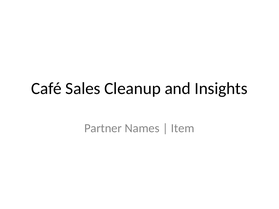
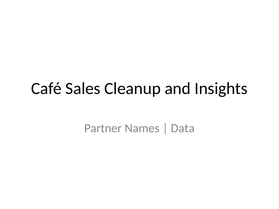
Item: Item -> Data
